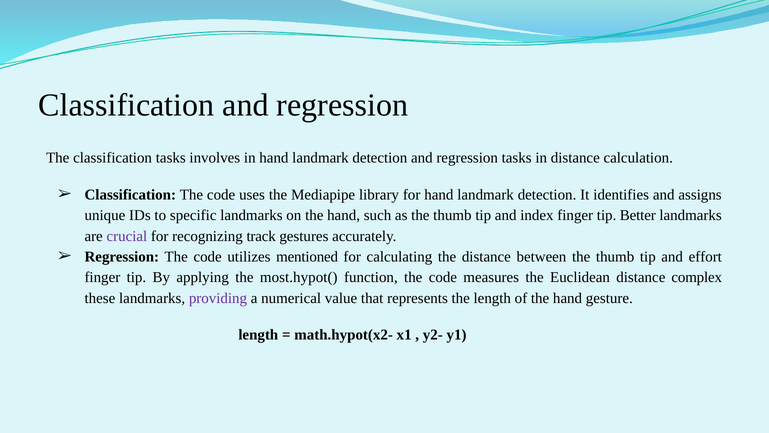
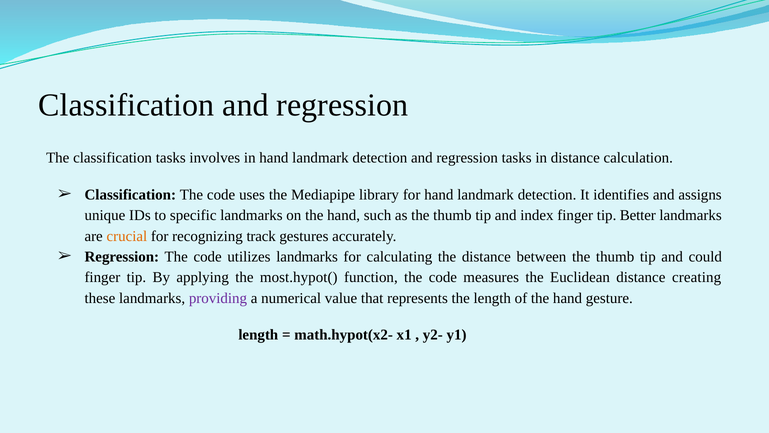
crucial colour: purple -> orange
utilizes mentioned: mentioned -> landmarks
effort: effort -> could
complex: complex -> creating
